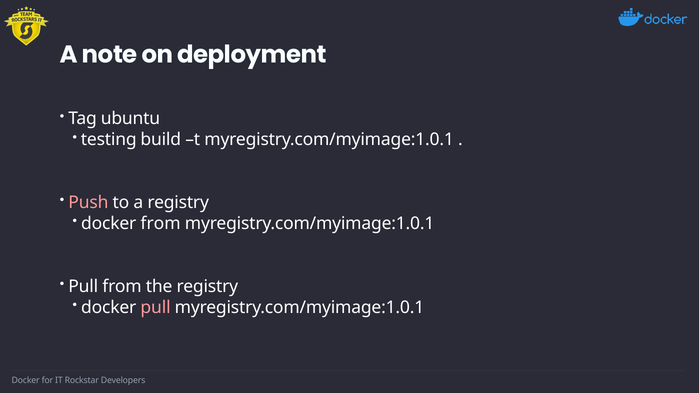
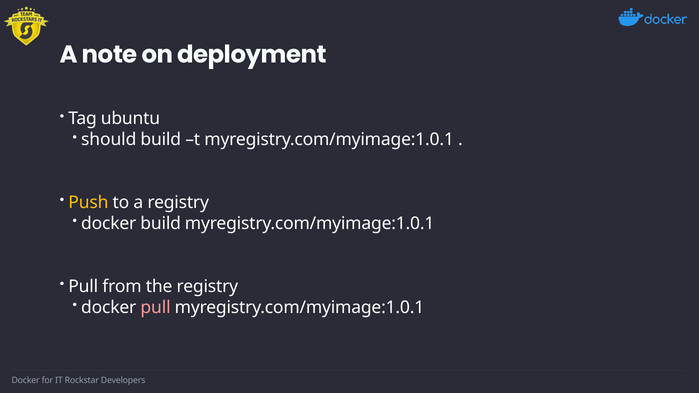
testing: testing -> should
Push colour: pink -> yellow
docker from: from -> build
